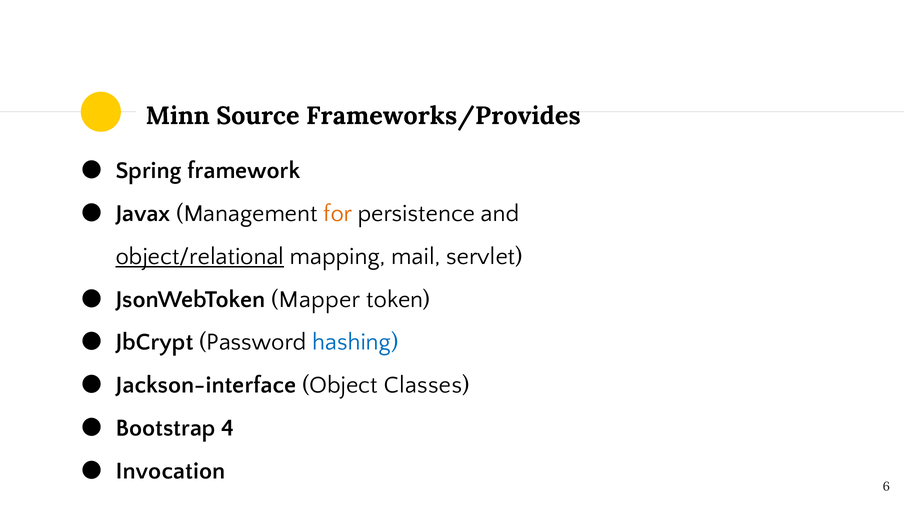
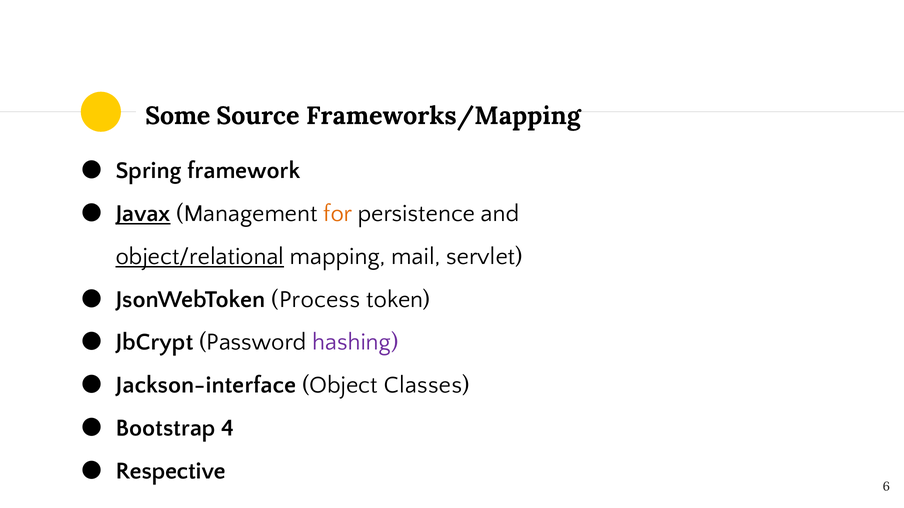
Minn: Minn -> Some
Frameworks/Provides: Frameworks/Provides -> Frameworks/Mapping
Javax underline: none -> present
Mapper: Mapper -> Process
hashing colour: blue -> purple
Invocation: Invocation -> Respective
